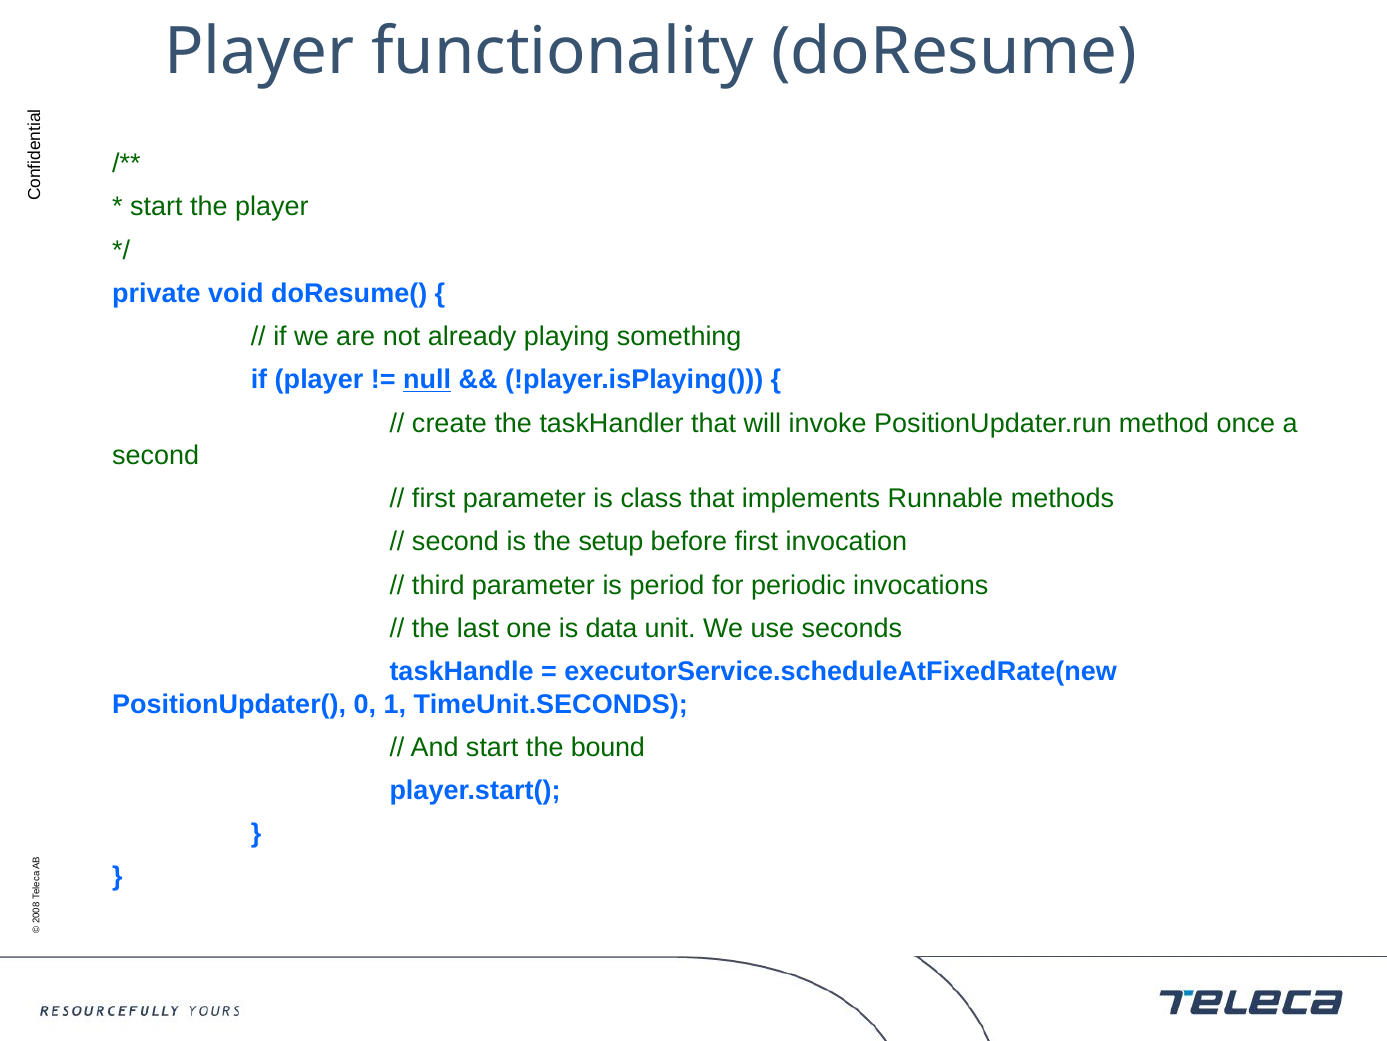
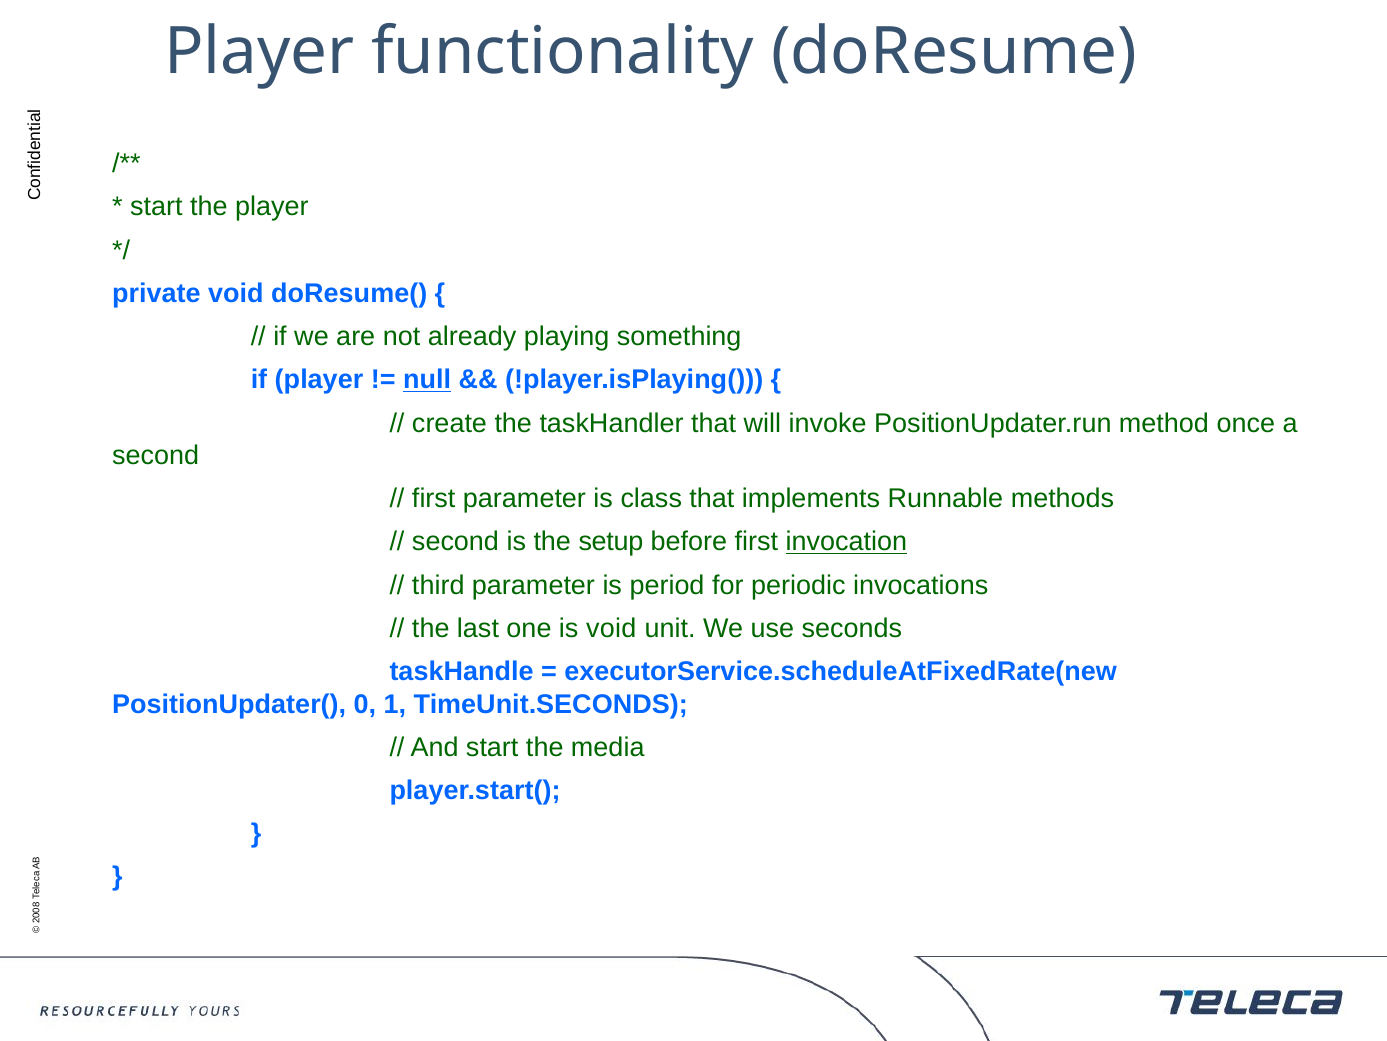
invocation underline: none -> present
is data: data -> void
bound: bound -> media
